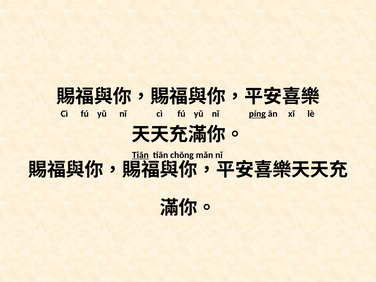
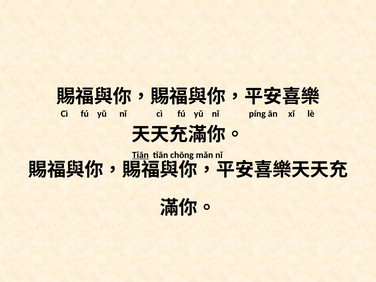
píng underline: present -> none
